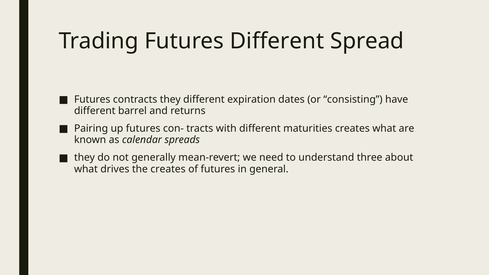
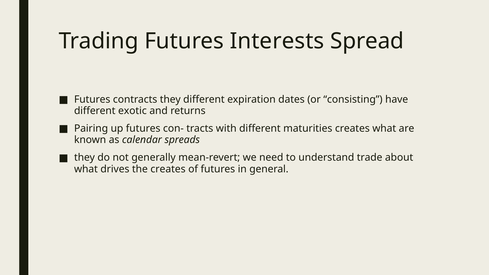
Futures Different: Different -> Interests
barrel: barrel -> exotic
three: three -> trade
